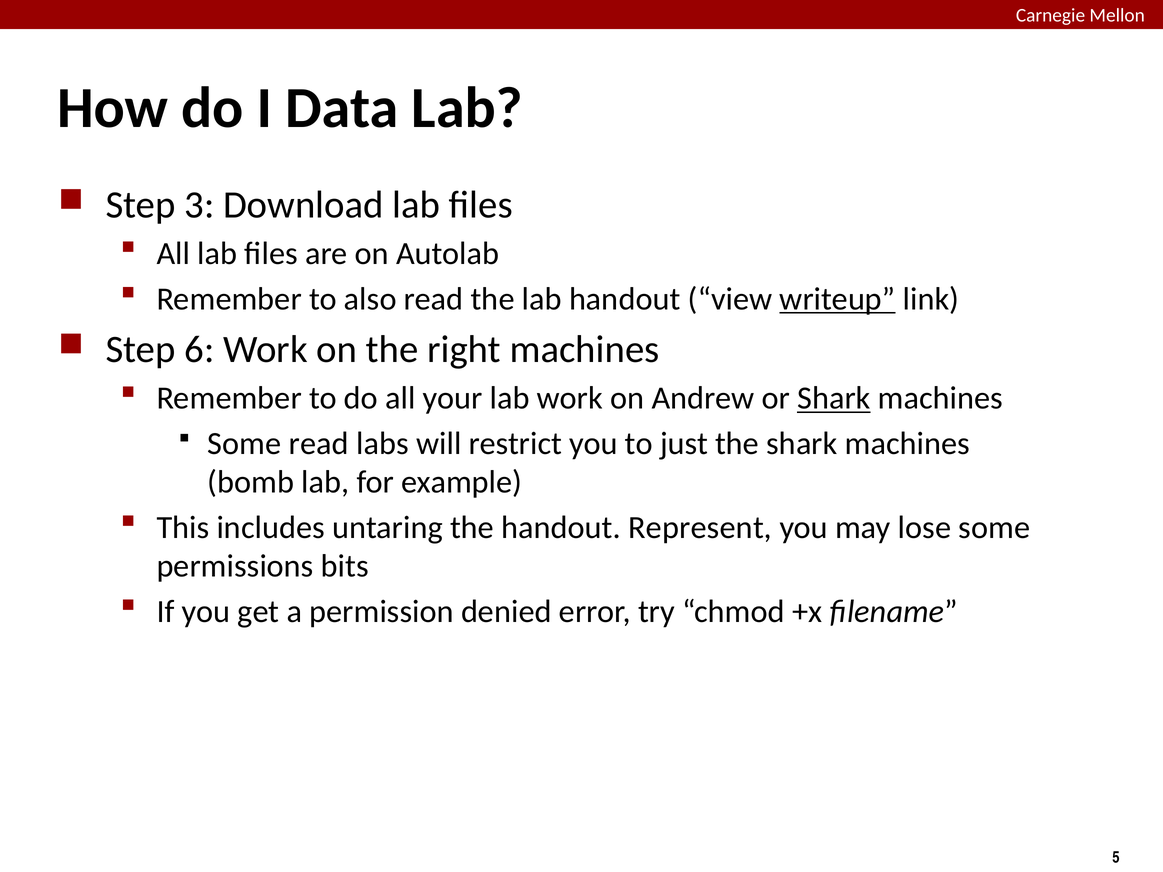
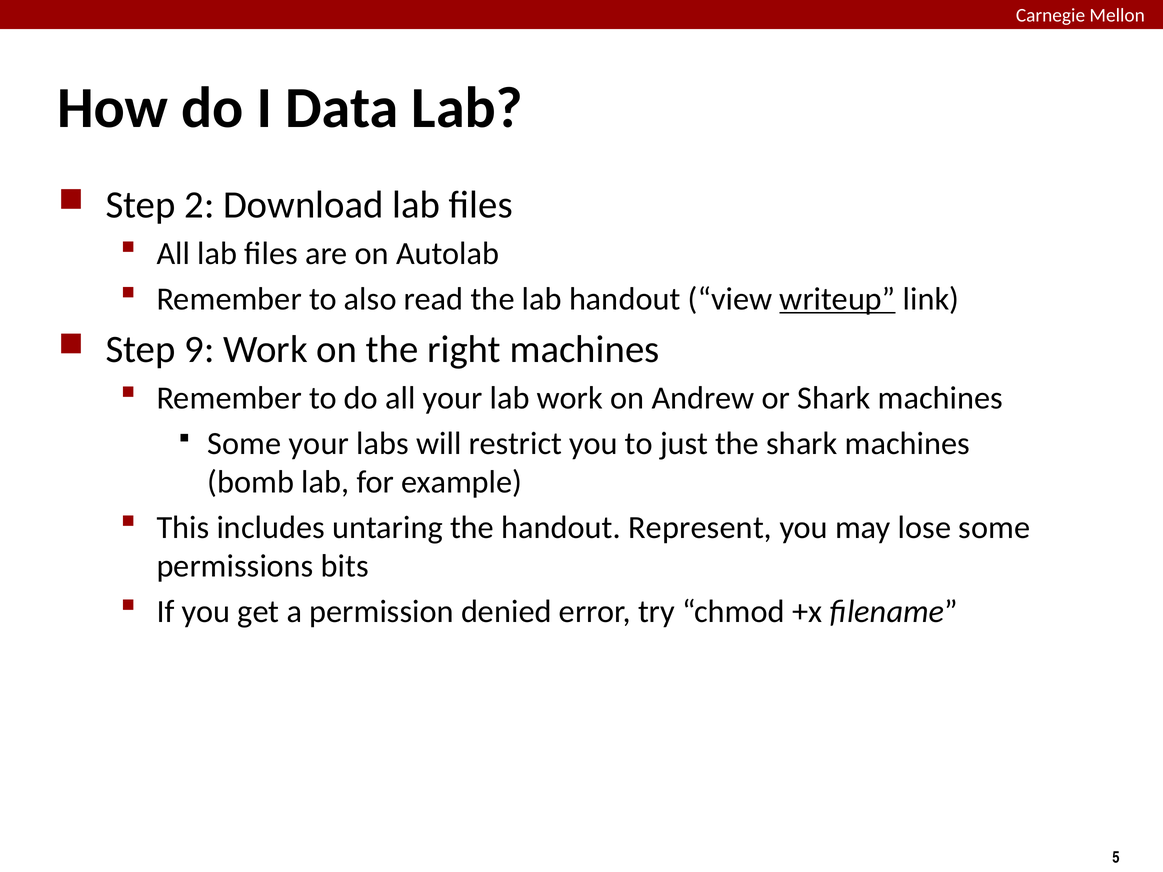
3: 3 -> 2
6: 6 -> 9
Shark at (834, 398) underline: present -> none
Some read: read -> your
